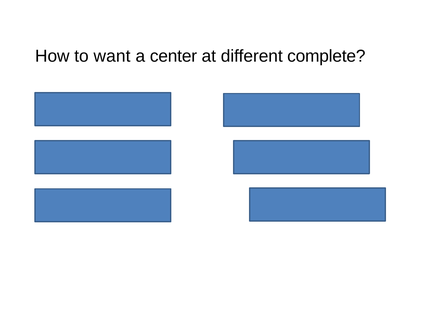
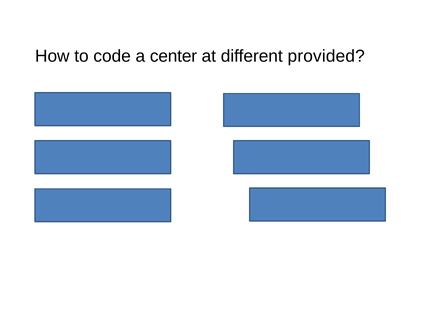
want: want -> code
complete: complete -> provided
